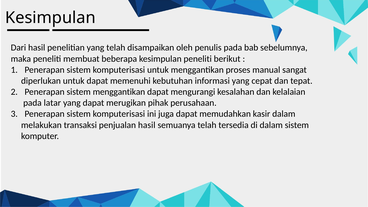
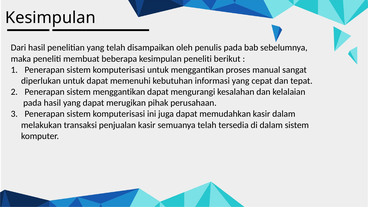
pada latar: latar -> hasil
penjualan hasil: hasil -> kasir
